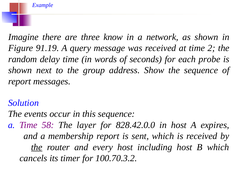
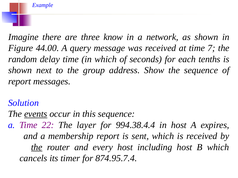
91.19: 91.19 -> 44.00
2: 2 -> 7
in words: words -> which
probe: probe -> tenths
events underline: none -> present
58: 58 -> 22
828.42.0.0: 828.42.0.0 -> 994.38.4.4
100.70.3.2: 100.70.3.2 -> 874.95.7.4
